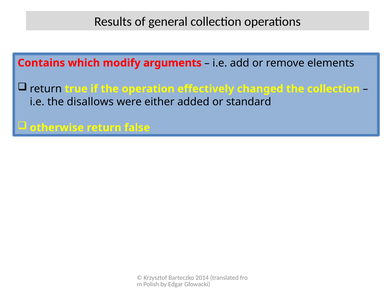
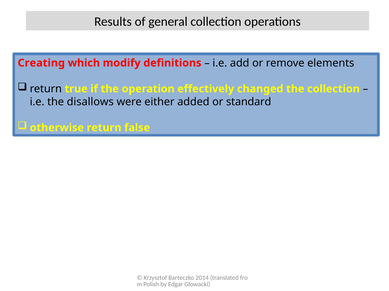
Contains: Contains -> Creating
arguments: arguments -> definitions
